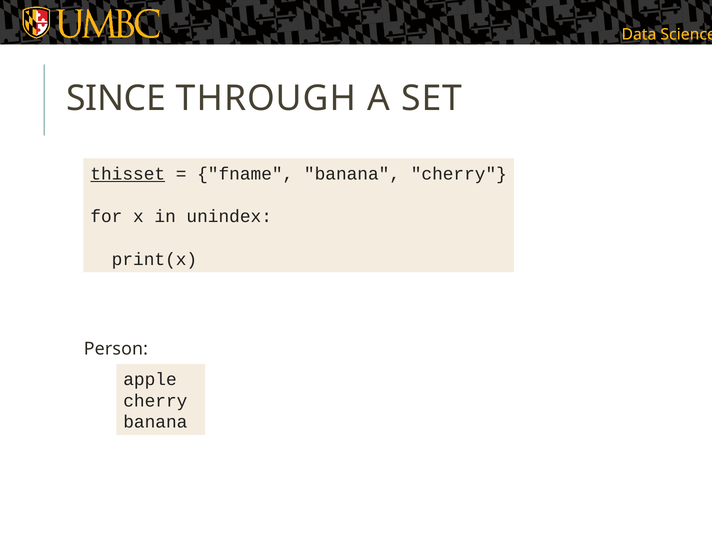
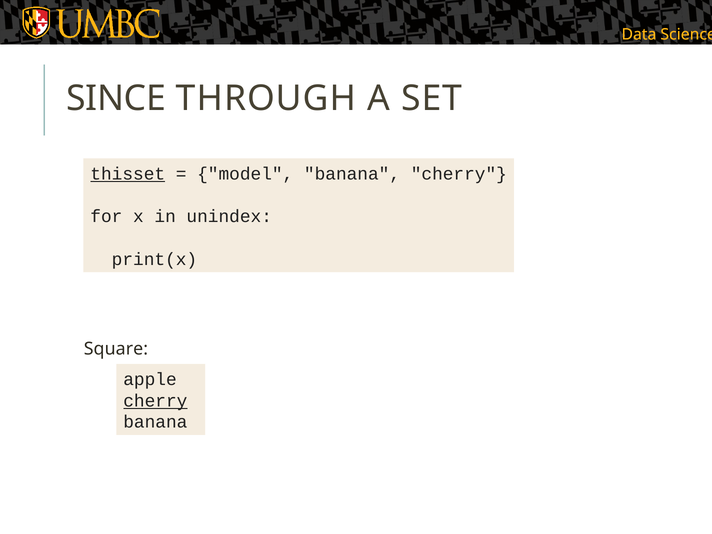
fname: fname -> model
Person: Person -> Square
cherry at (155, 401) underline: none -> present
